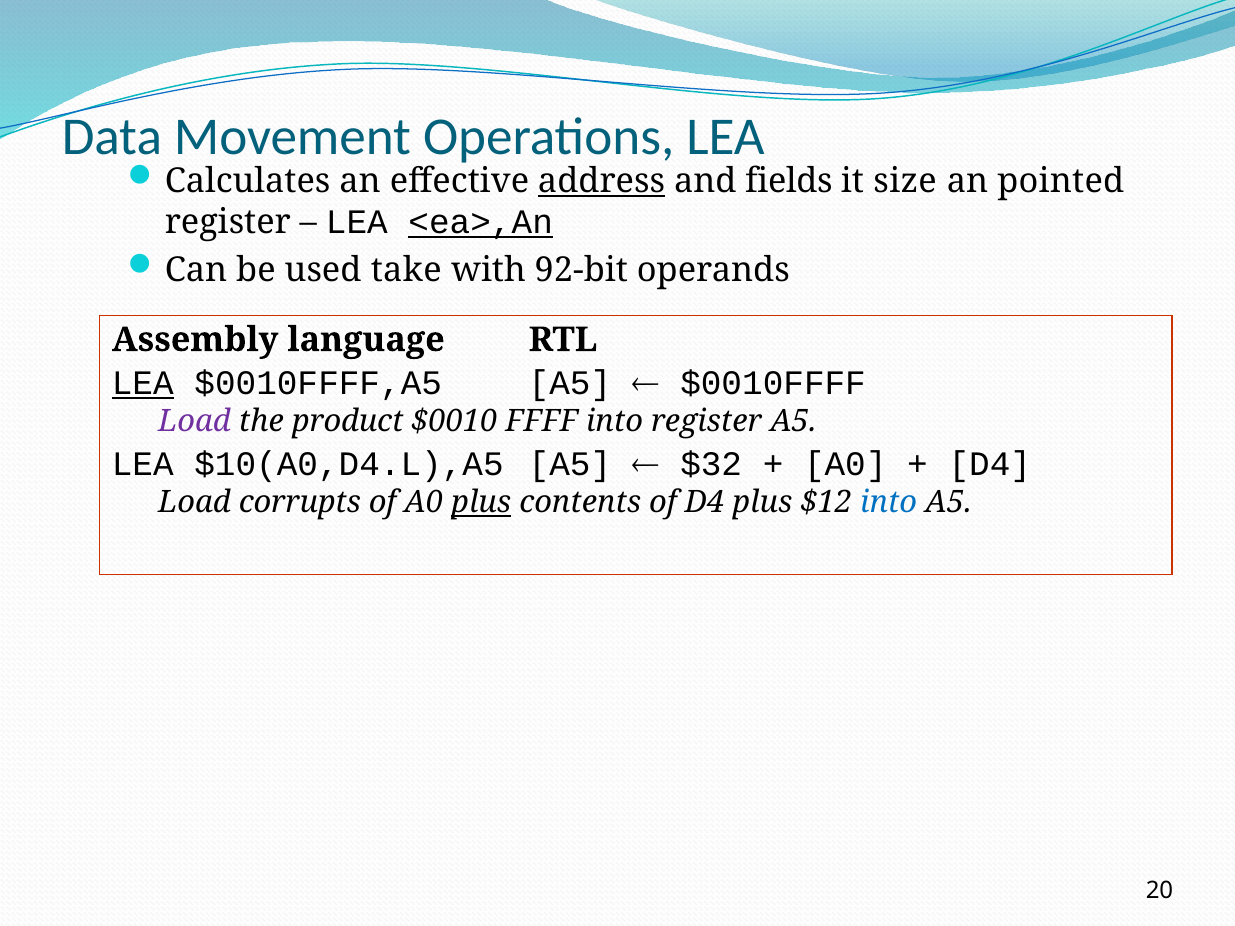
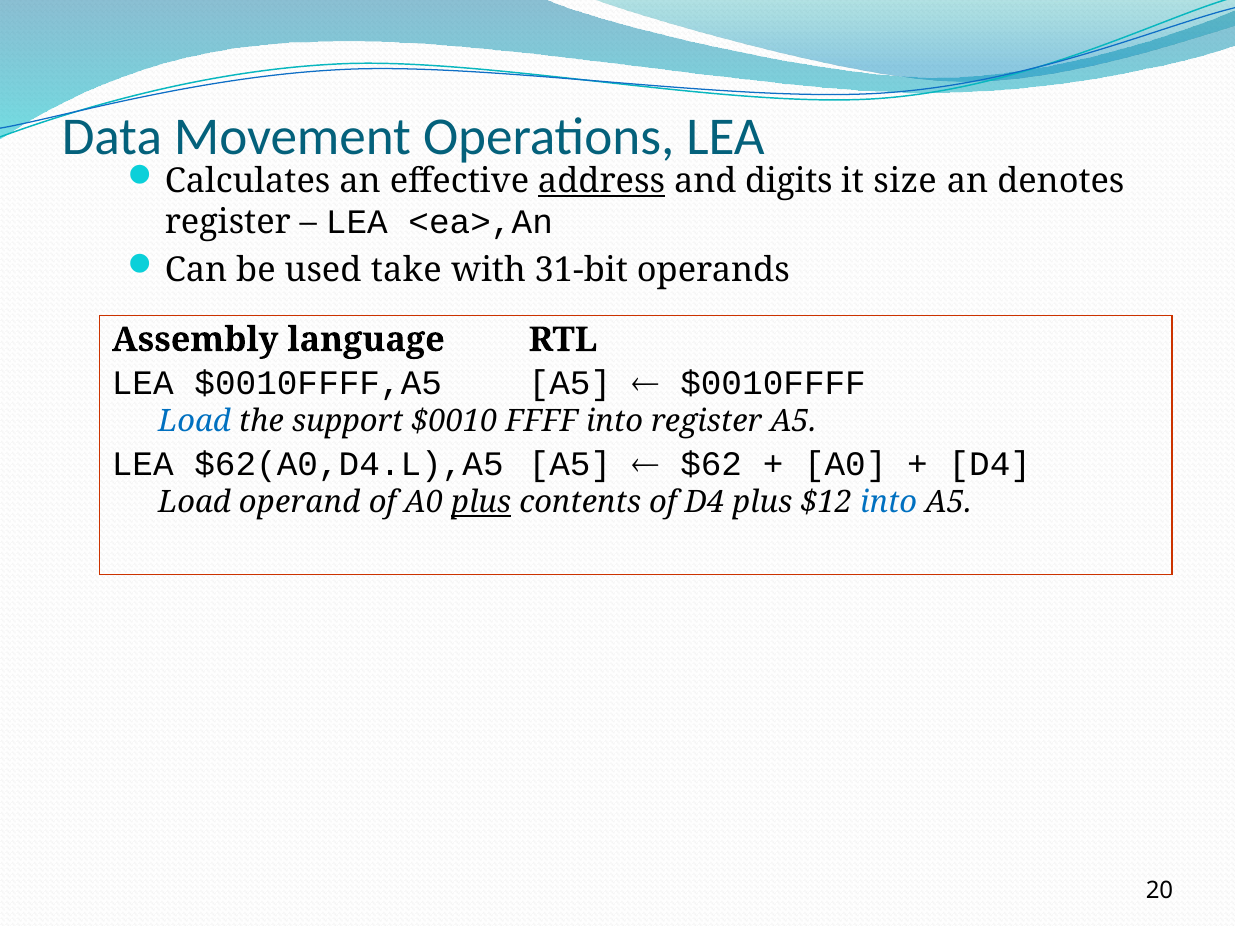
fields: fields -> digits
pointed: pointed -> denotes
<ea>,An underline: present -> none
92-bit: 92-bit -> 31-bit
LEA at (143, 384) underline: present -> none
Load at (195, 422) colour: purple -> blue
product: product -> support
$10(A0,D4.L),A5: $10(A0,D4.L),A5 -> $62(A0,D4.L),A5
$32: $32 -> $62
corrupts: corrupts -> operand
